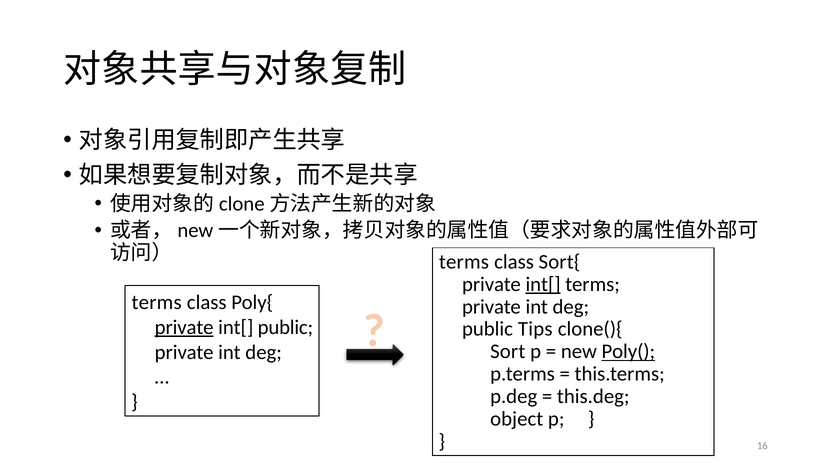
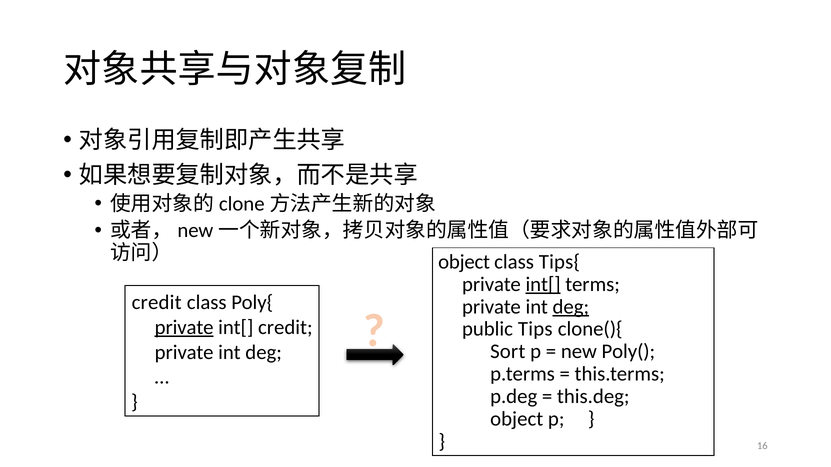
terms at (464, 262): terms -> object
Sort{: Sort{ -> Tips{
terms at (157, 303): terms -> credit
deg at (571, 307) underline: none -> present
int[ public: public -> credit
Poly( underline: present -> none
